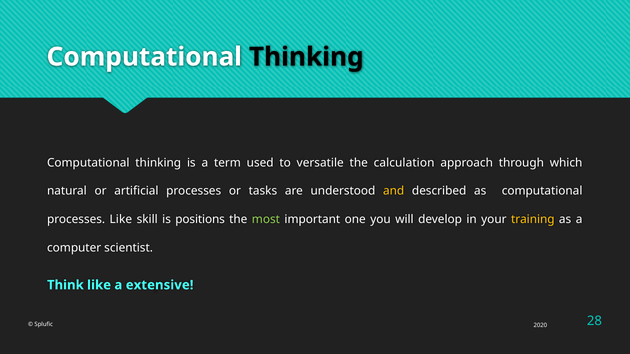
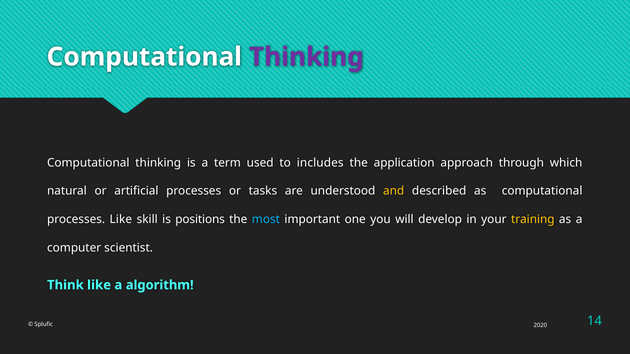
Thinking at (306, 57) colour: black -> purple
versatile: versatile -> includes
calculation: calculation -> application
most colour: light green -> light blue
extensive: extensive -> algorithm
28: 28 -> 14
